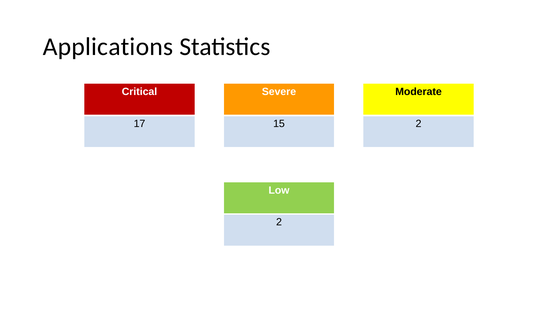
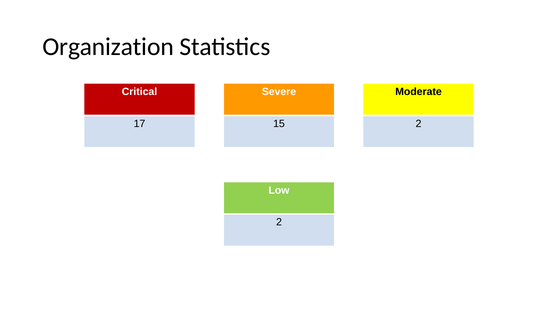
Applications: Applications -> Organization
